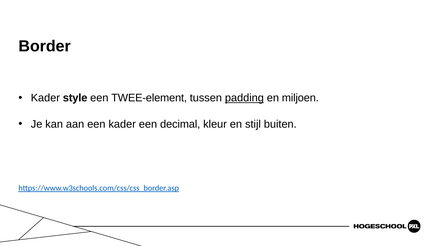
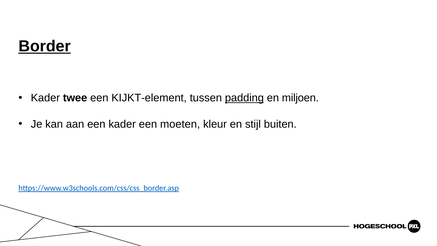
Border underline: none -> present
style: style -> twee
TWEE-element: TWEE-element -> KIJKT-element
decimal: decimal -> moeten
